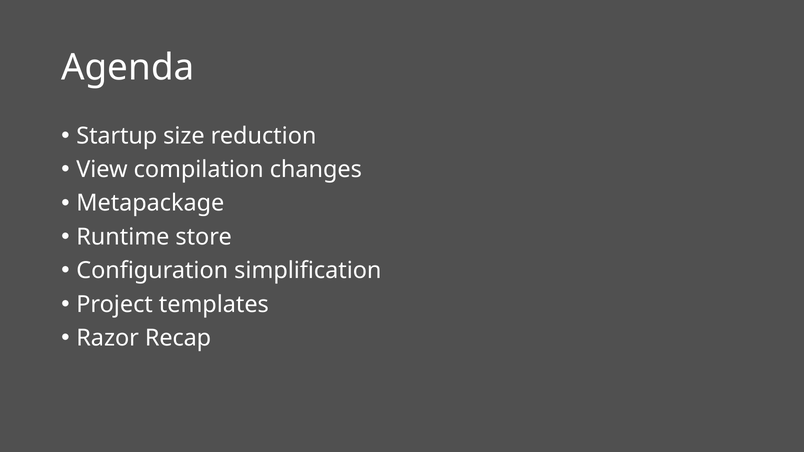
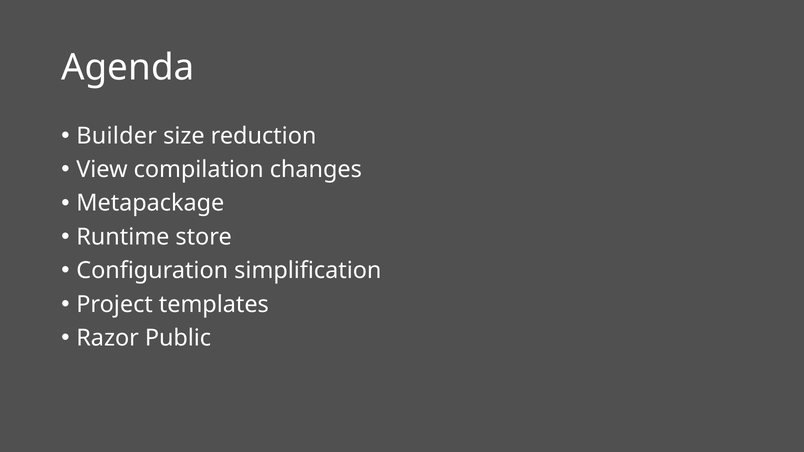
Startup: Startup -> Builder
Recap: Recap -> Public
